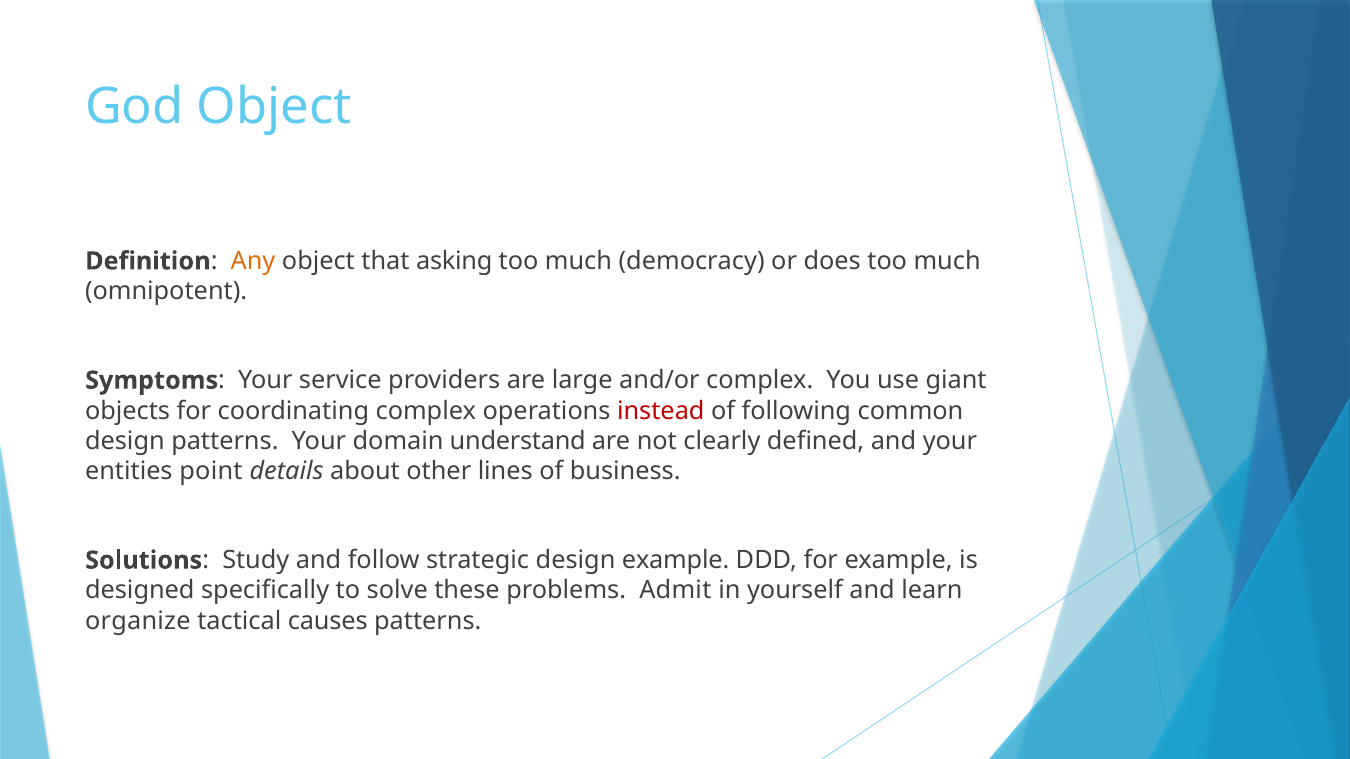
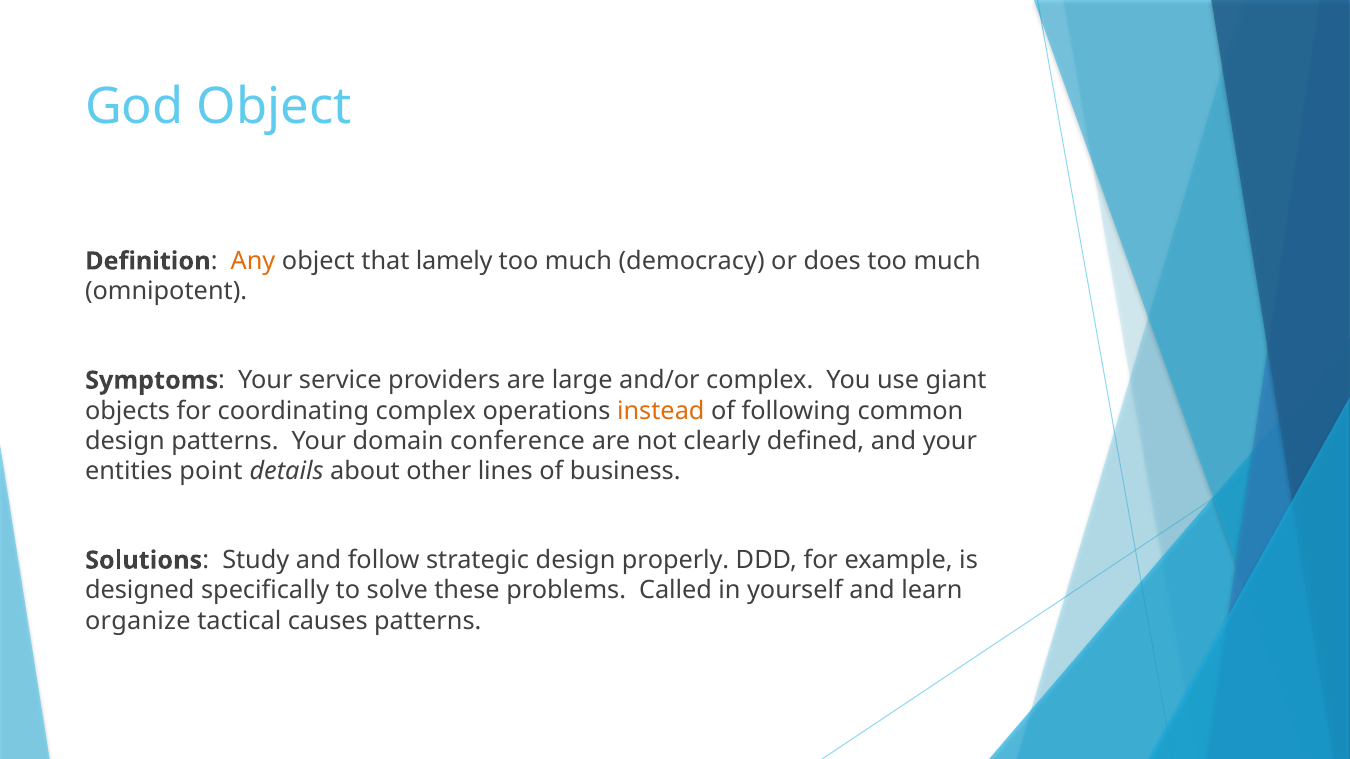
asking: asking -> lamely
instead colour: red -> orange
understand: understand -> conference
design example: example -> properly
Admit: Admit -> Called
